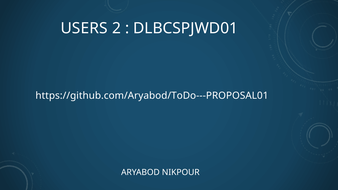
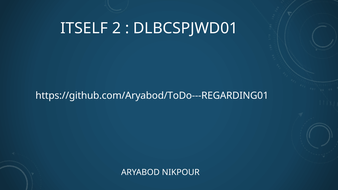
USERS: USERS -> ITSELF
https://github.com/Aryabod/ToDo---PROPOSAL01: https://github.com/Aryabod/ToDo---PROPOSAL01 -> https://github.com/Aryabod/ToDo---REGARDING01
